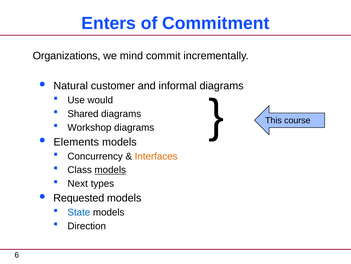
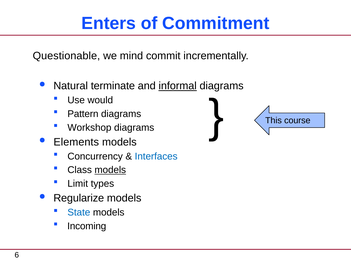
Organizations: Organizations -> Questionable
customer: customer -> terminate
informal underline: none -> present
Shared: Shared -> Pattern
Interfaces colour: orange -> blue
Next: Next -> Limit
Requested: Requested -> Regularize
Direction: Direction -> Incoming
